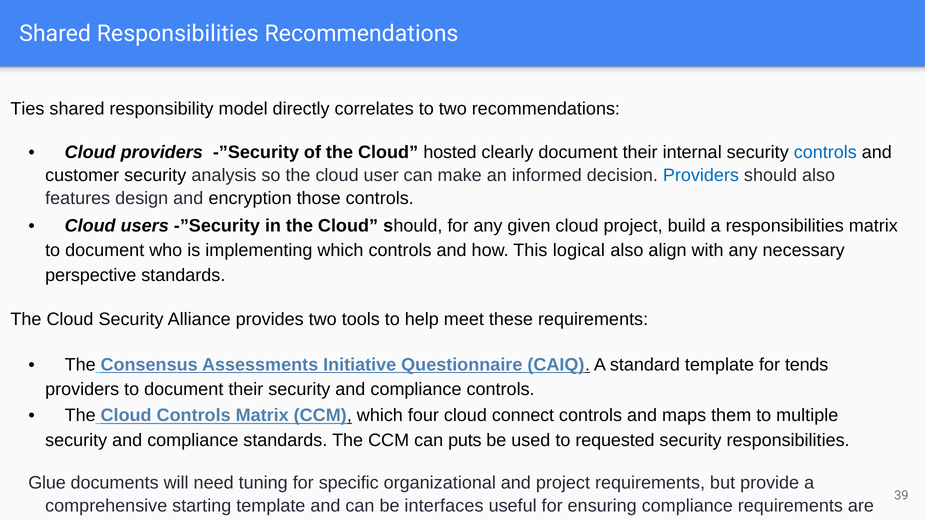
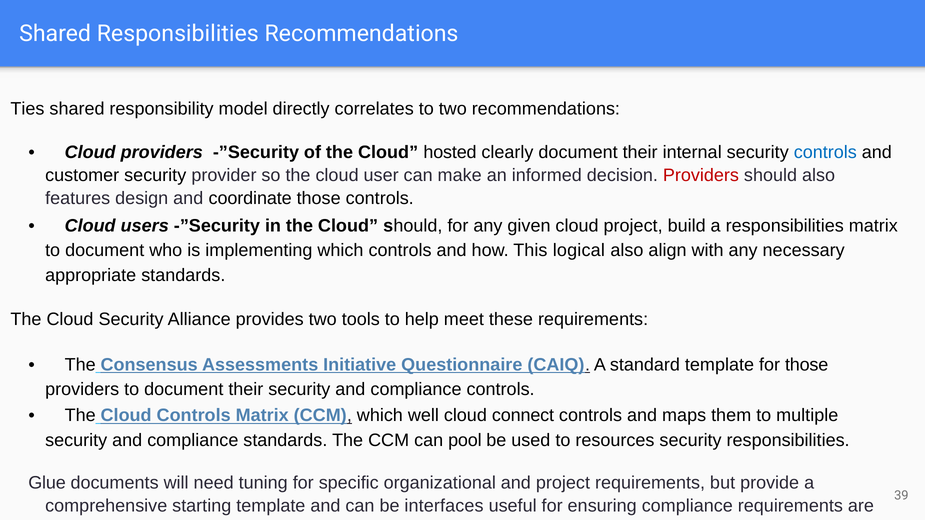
analysis: analysis -> provider
Providers at (701, 175) colour: blue -> red
encryption: encryption -> coordinate
perspective: perspective -> appropriate
for tends: tends -> those
four: four -> well
puts: puts -> pool
requested: requested -> resources
